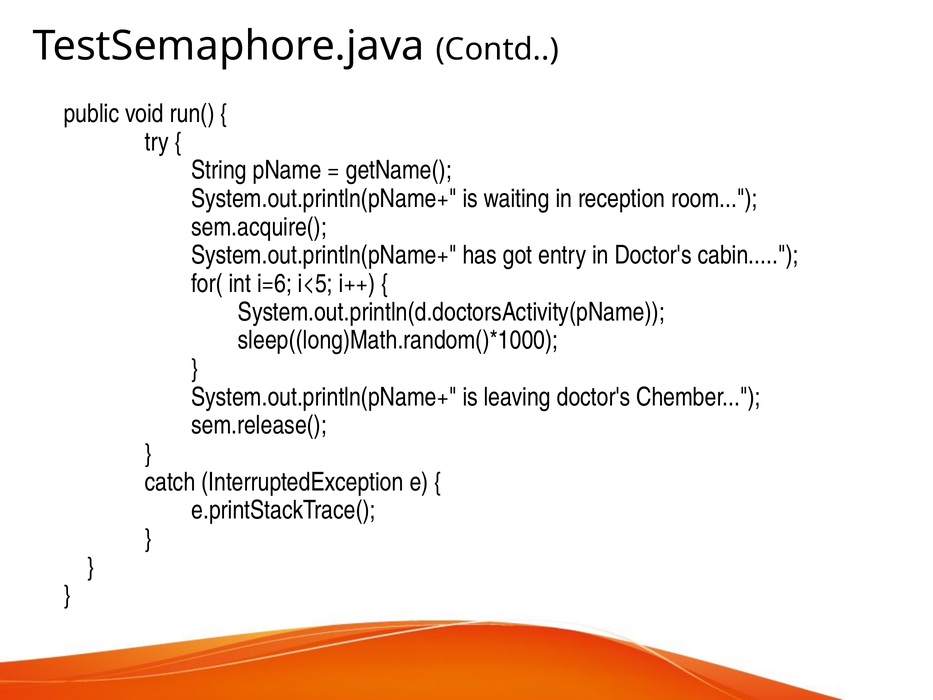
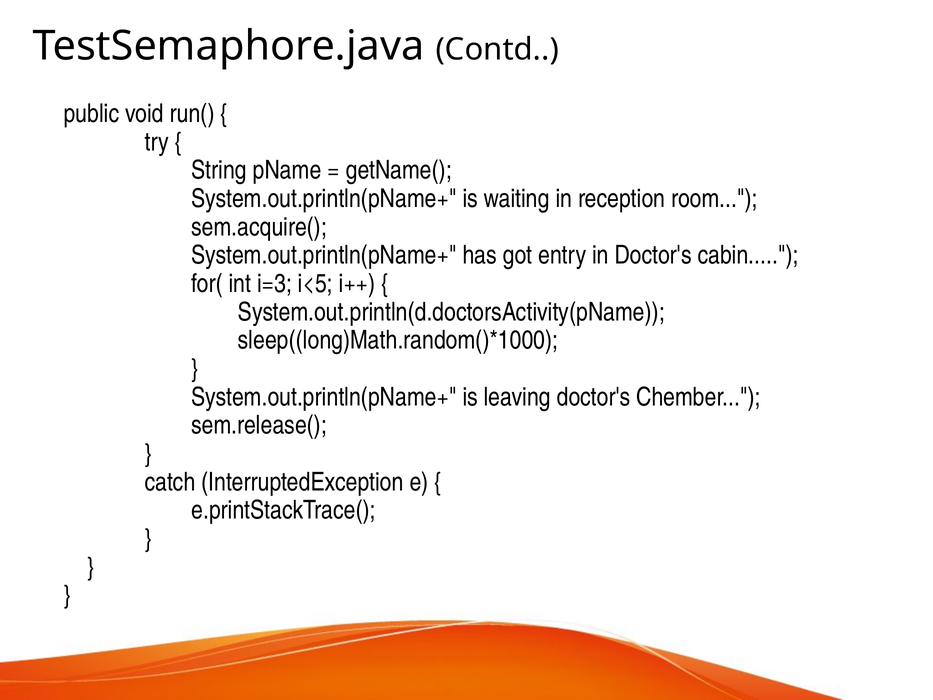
i=6: i=6 -> i=3
